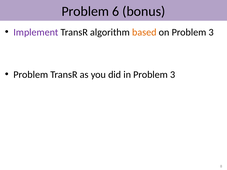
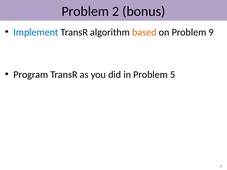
6: 6 -> 2
Implement colour: purple -> blue
on Problem 3: 3 -> 9
Problem at (31, 75): Problem -> Program
in Problem 3: 3 -> 5
